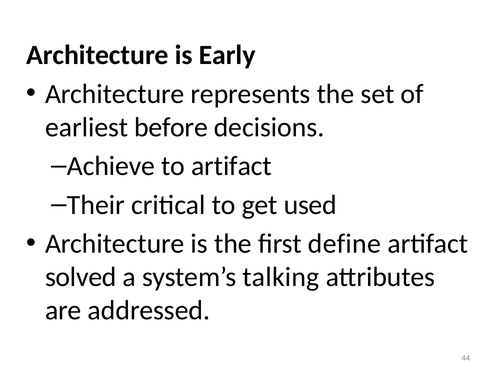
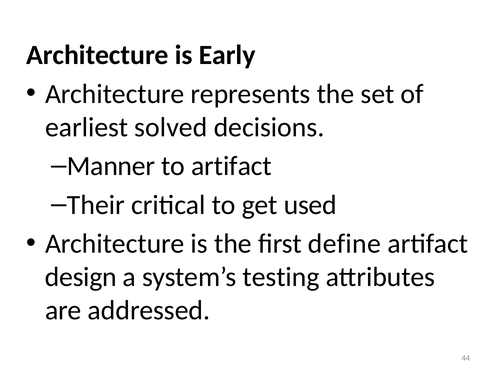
before: before -> solved
Achieve: Achieve -> Manner
solved: solved -> design
talking: talking -> testing
